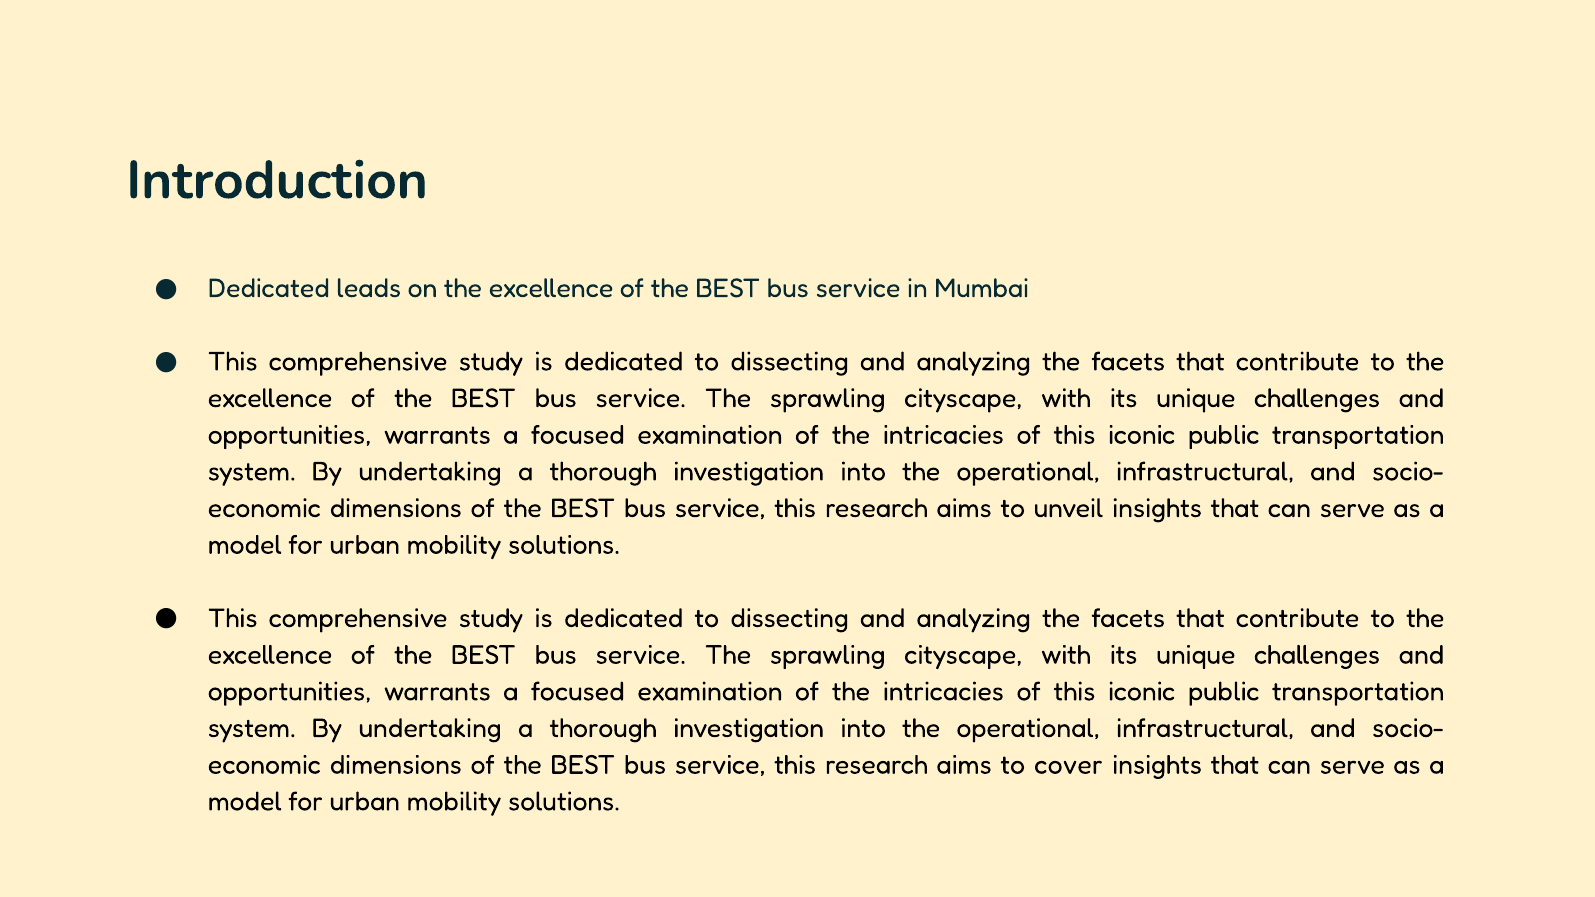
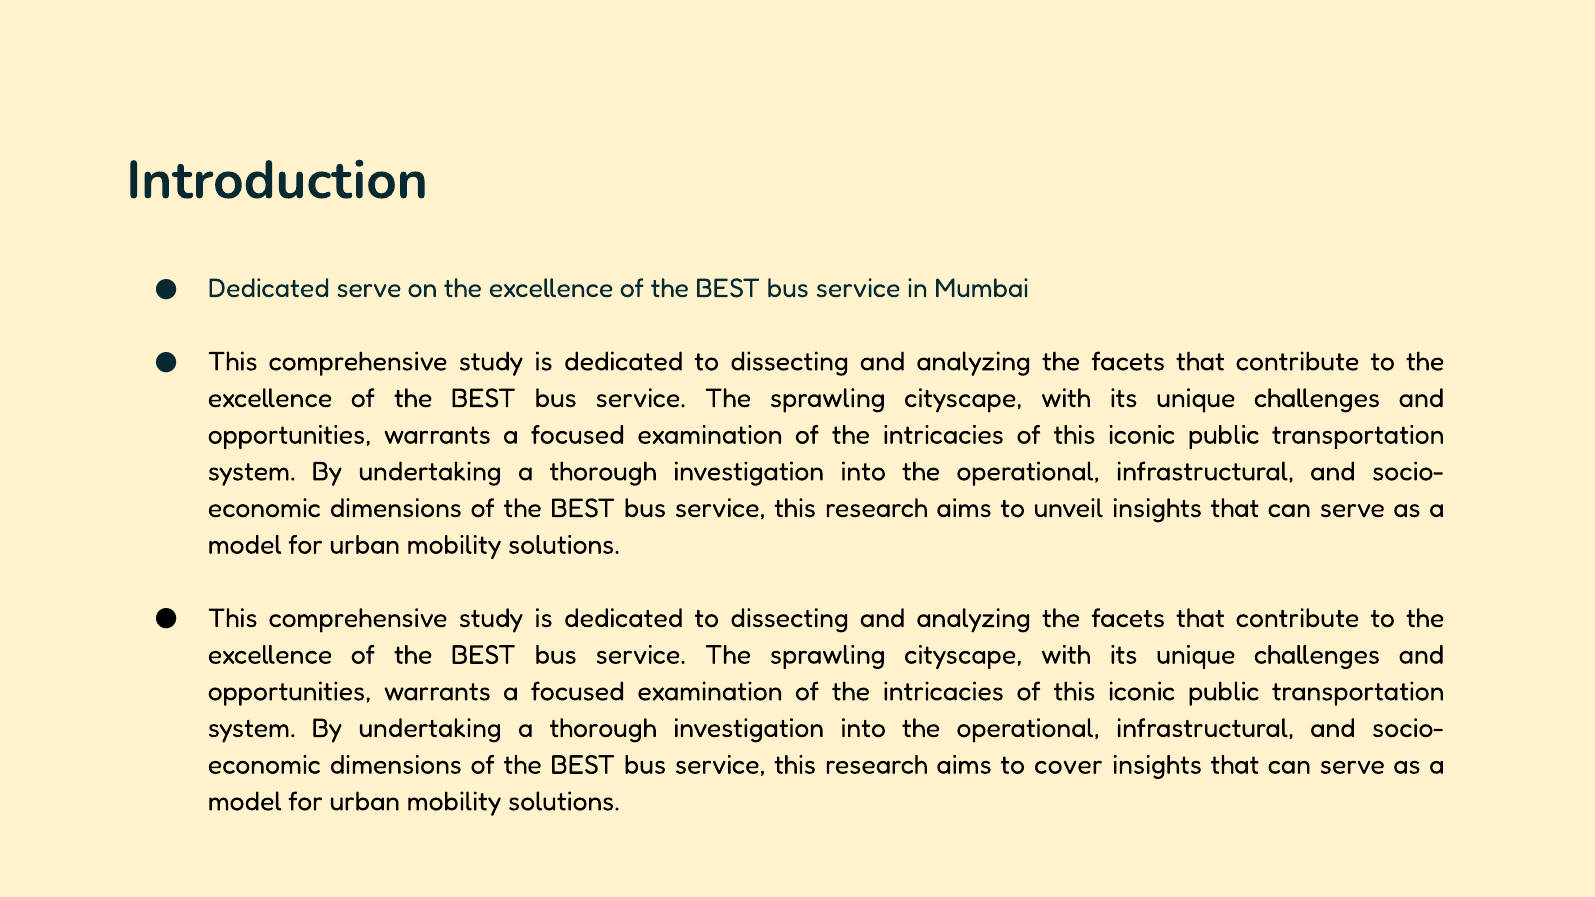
Dedicated leads: leads -> serve
